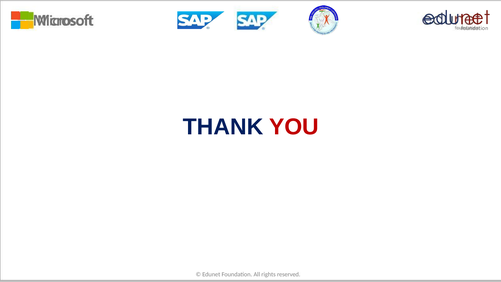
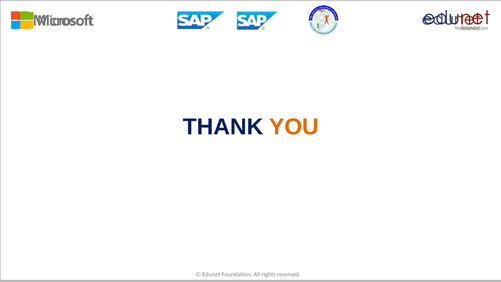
YOU colour: red -> orange
